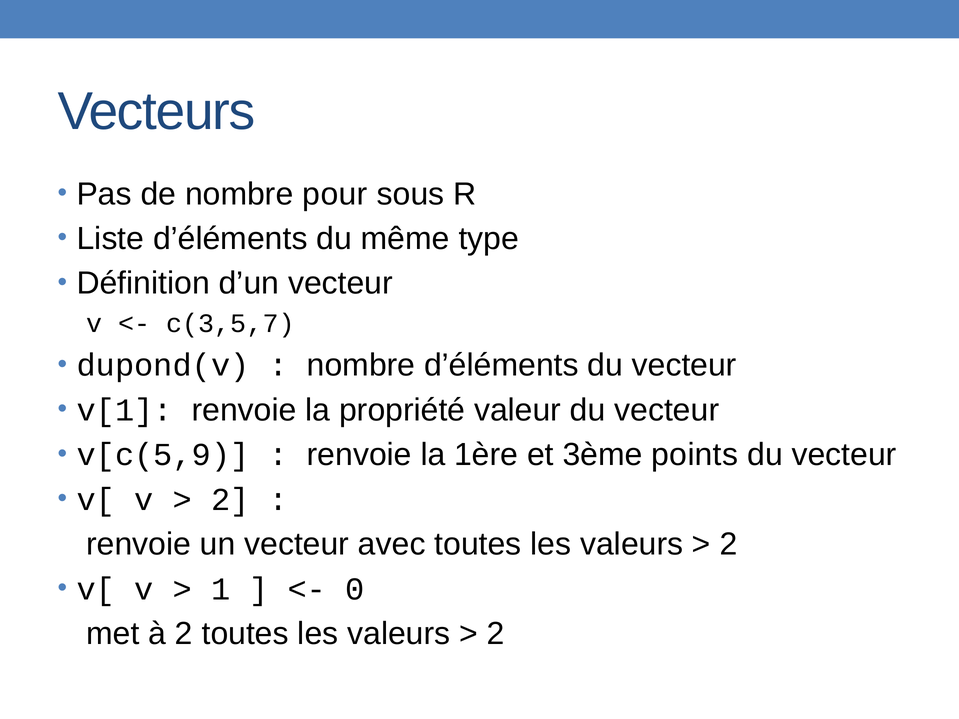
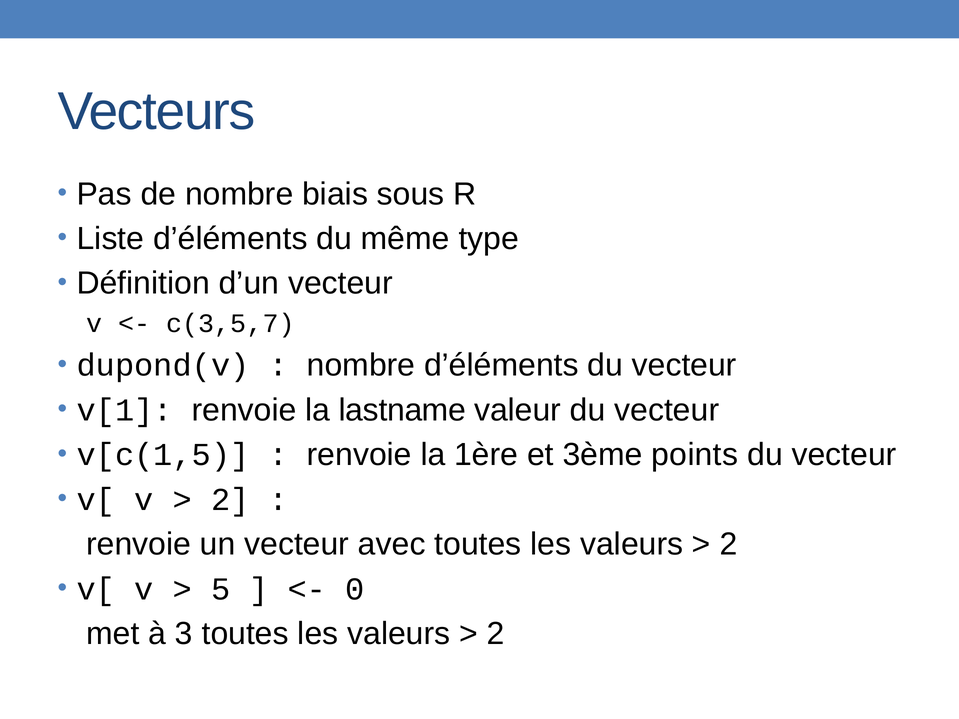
pour: pour -> biais
propriété: propriété -> lastname
v[c(5,9: v[c(5,9 -> v[c(1,5
1: 1 -> 5
à 2: 2 -> 3
